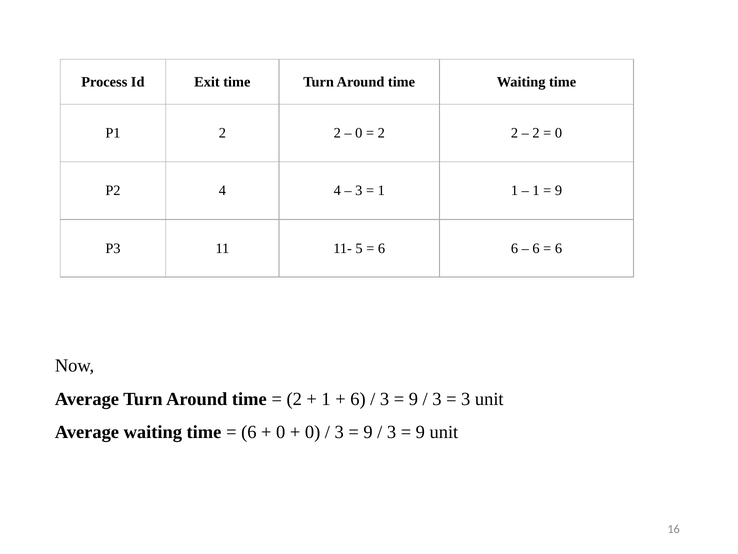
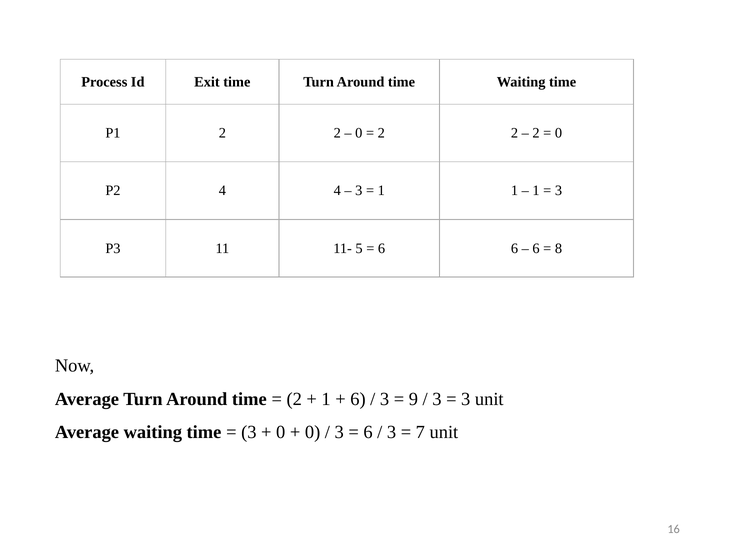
9 at (559, 191): 9 -> 3
6 at (559, 248): 6 -> 8
6 at (249, 432): 6 -> 3
9 at (368, 432): 9 -> 6
9 at (420, 432): 9 -> 7
